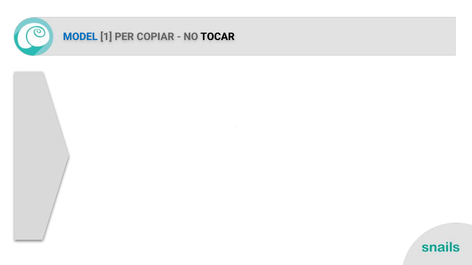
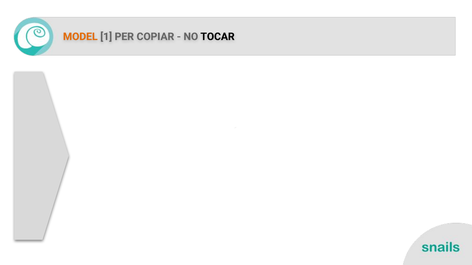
MODEL colour: blue -> orange
